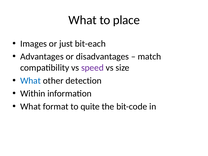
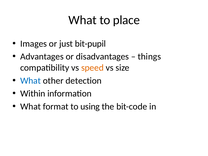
bit-each: bit-each -> bit-pupil
match: match -> things
speed colour: purple -> orange
quite: quite -> using
